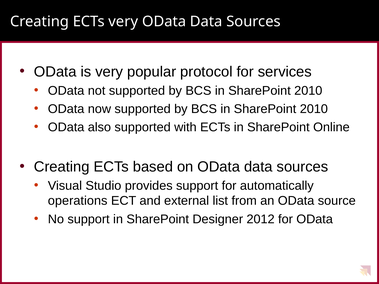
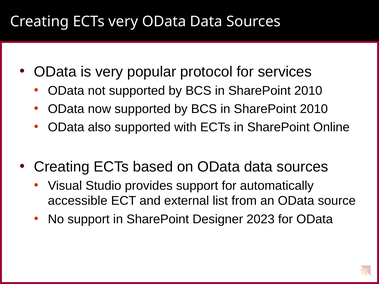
operations: operations -> accessible
2012: 2012 -> 2023
